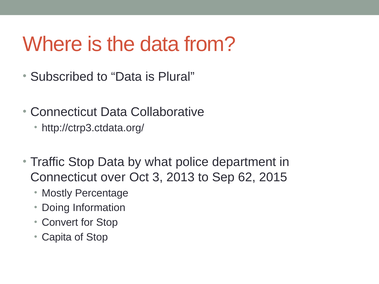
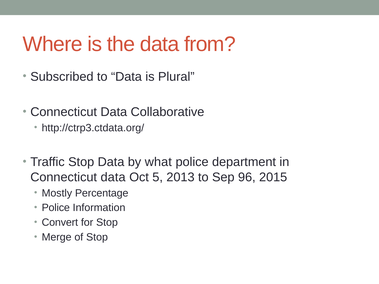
over at (113, 177): over -> data
3: 3 -> 5
62: 62 -> 96
Doing at (56, 208): Doing -> Police
Capita: Capita -> Merge
